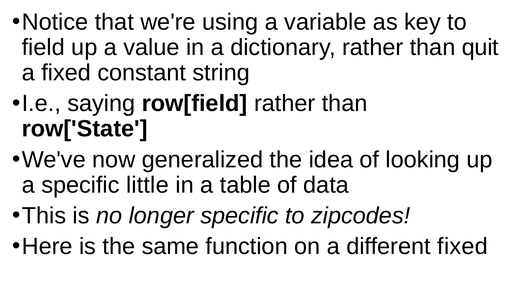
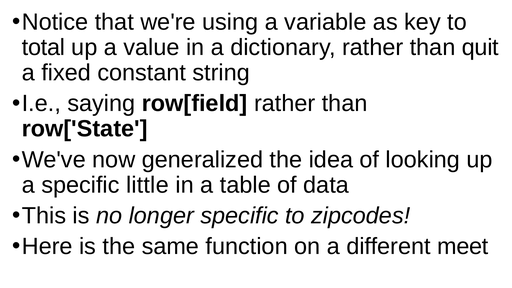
field: field -> total
different fixed: fixed -> meet
